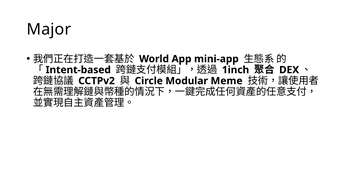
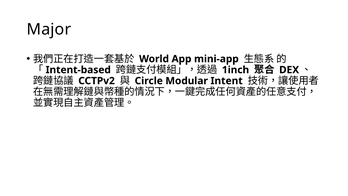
Meme: Meme -> Intent
